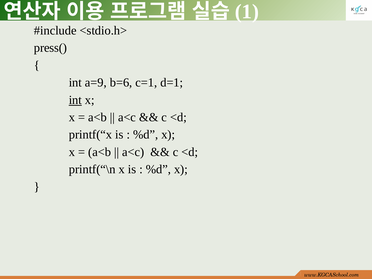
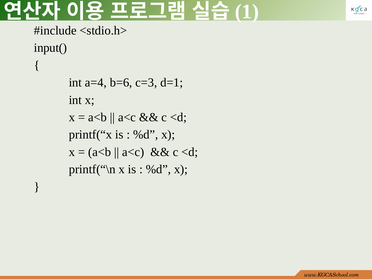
press(: press( -> input(
a=9: a=9 -> a=4
c=1: c=1 -> c=3
int at (75, 100) underline: present -> none
